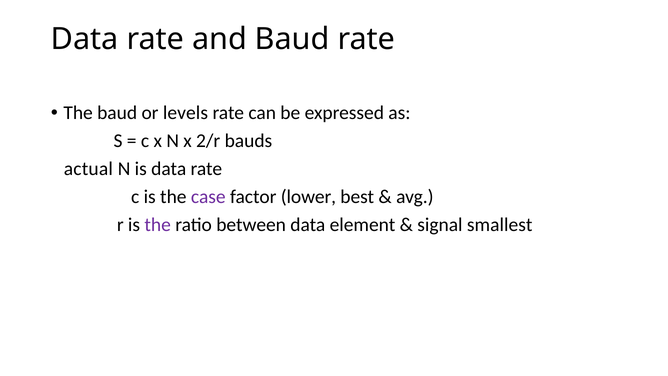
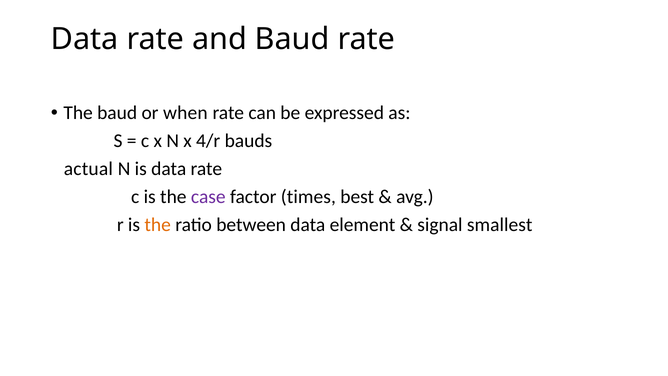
levels: levels -> when
2/r: 2/r -> 4/r
lower: lower -> times
the at (158, 225) colour: purple -> orange
